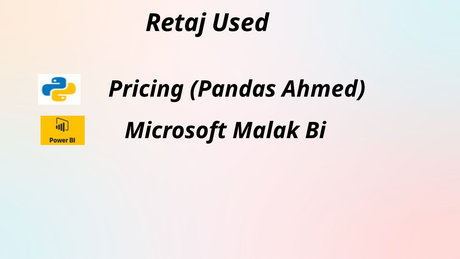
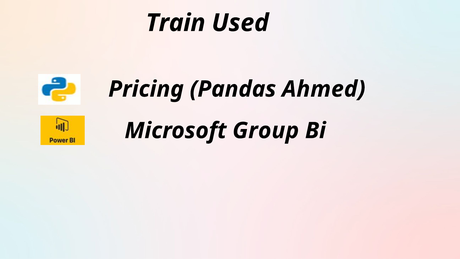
Retaj: Retaj -> Train
Malak: Malak -> Group
